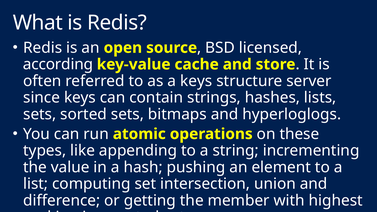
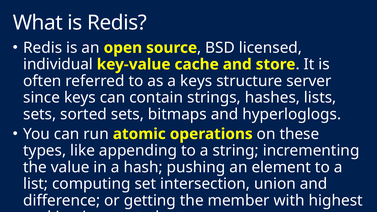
according: according -> individual
